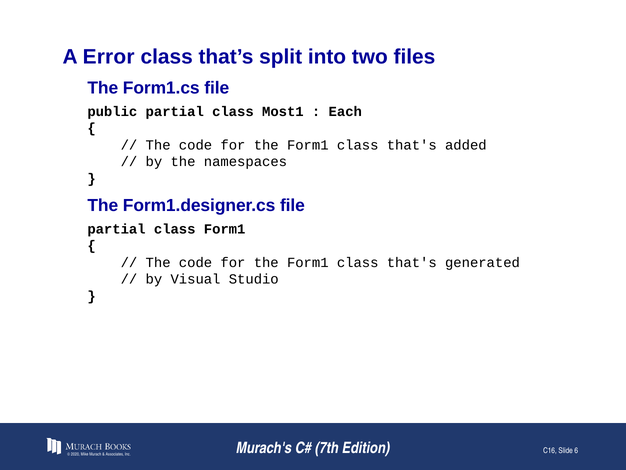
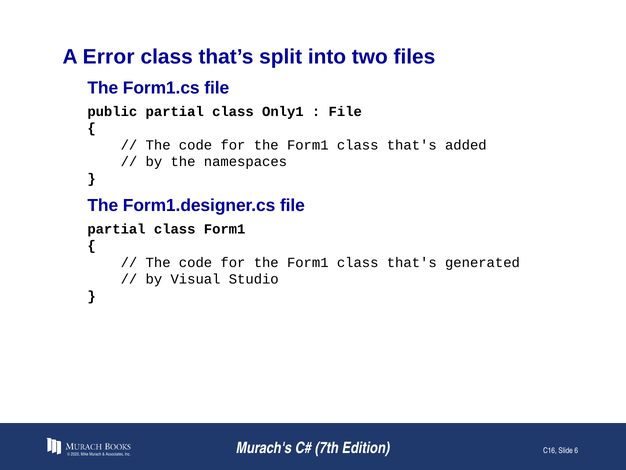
Most1: Most1 -> Only1
Each at (345, 112): Each -> File
